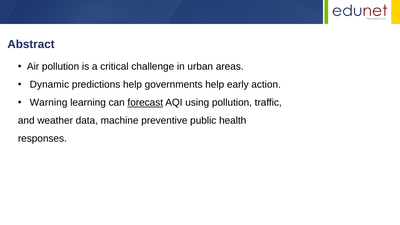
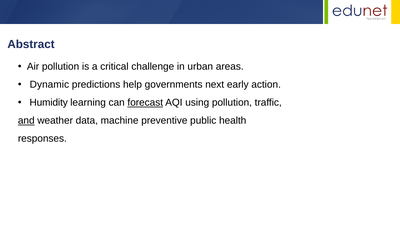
governments help: help -> next
Warning: Warning -> Humidity
and underline: none -> present
